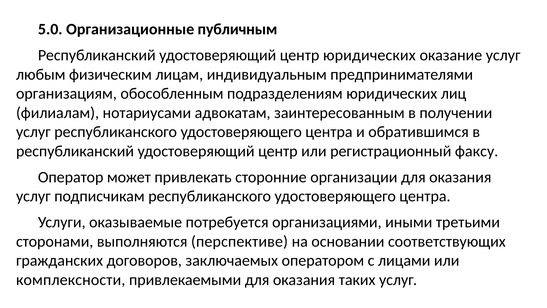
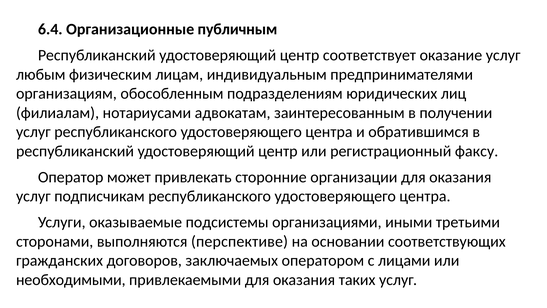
5.0: 5.0 -> 6.4
центр юридических: юридических -> соответствует
потребуется: потребуется -> подсистемы
комплексности: комплексности -> необходимыми
